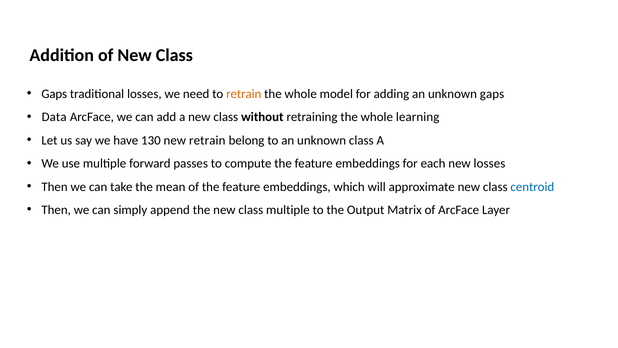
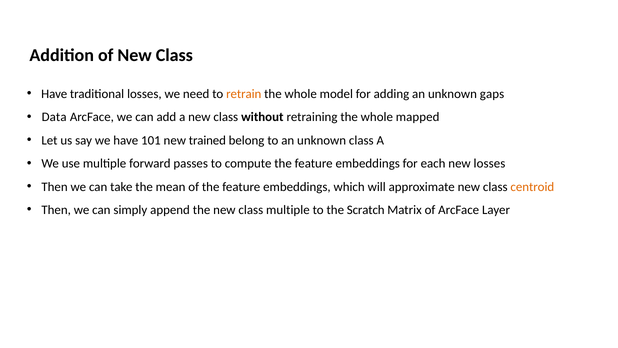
Gaps at (54, 94): Gaps -> Have
learning: learning -> mapped
130: 130 -> 101
new retrain: retrain -> trained
centroid colour: blue -> orange
Output: Output -> Scratch
